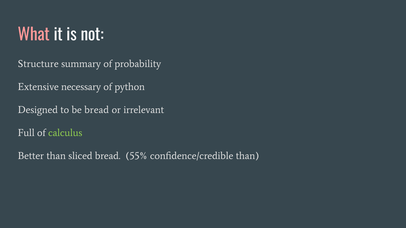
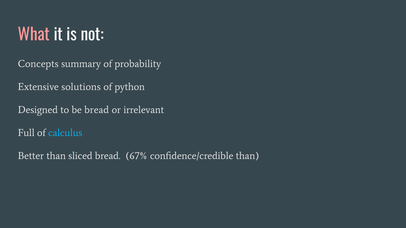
Structure: Structure -> Concepts
necessary: necessary -> solutions
calculus colour: light green -> light blue
55%: 55% -> 67%
